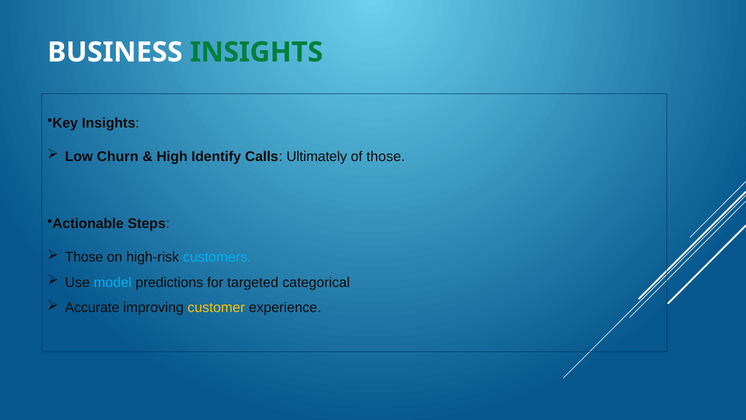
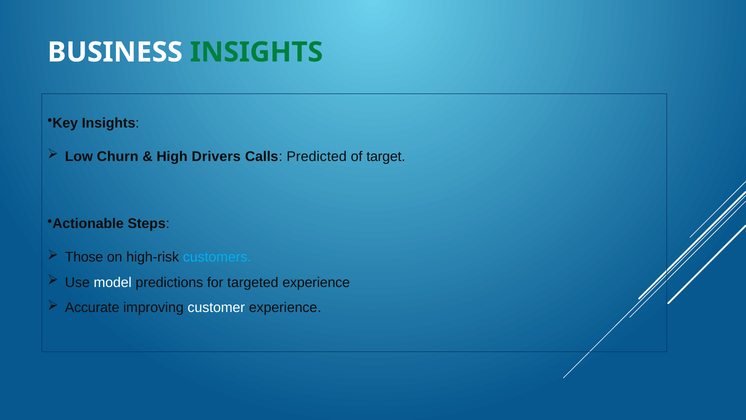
Identify: Identify -> Drivers
Ultimately: Ultimately -> Predicted
of those: those -> target
model colour: light blue -> white
targeted categorical: categorical -> experience
customer colour: yellow -> white
